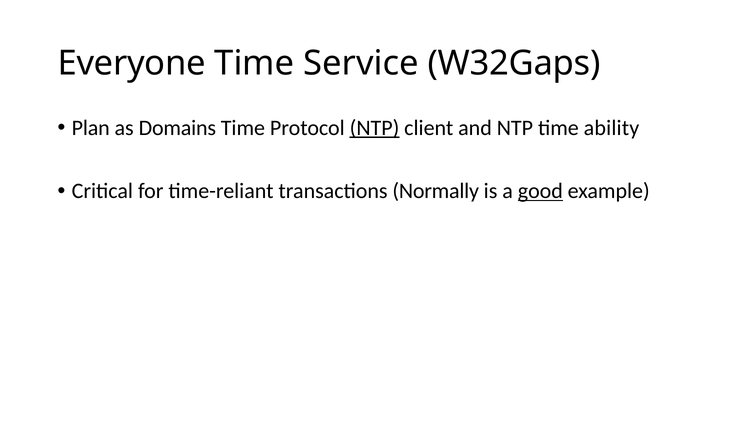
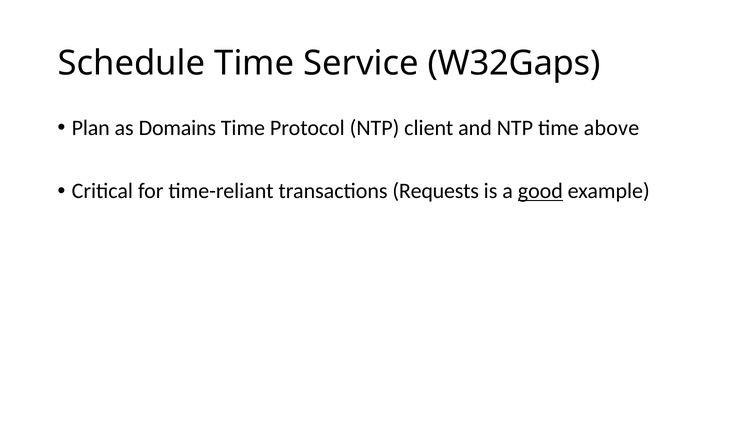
Everyone: Everyone -> Schedule
NTP at (375, 128) underline: present -> none
ability: ability -> above
Normally: Normally -> Requests
